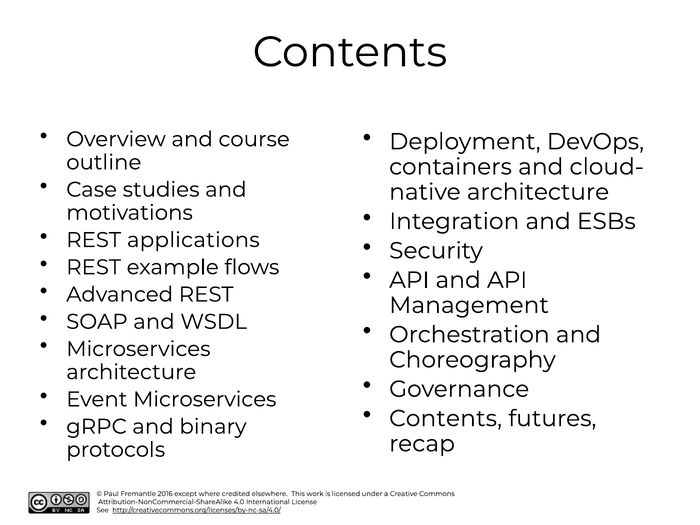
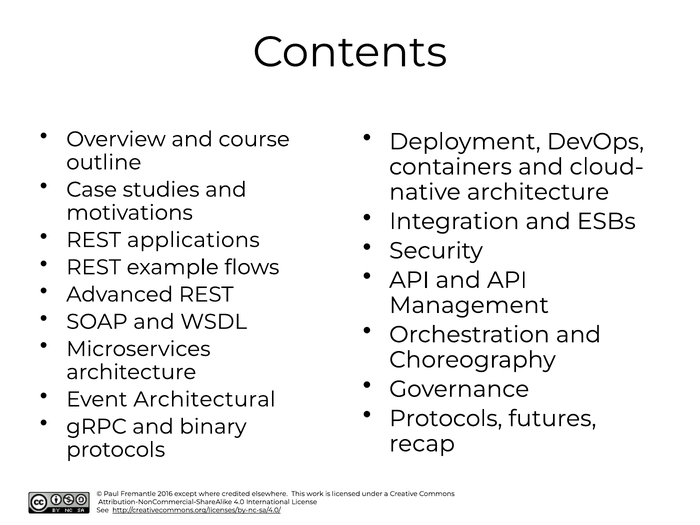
Event Microservices: Microservices -> Architectural
Contents at (446, 418): Contents -> Protocols
